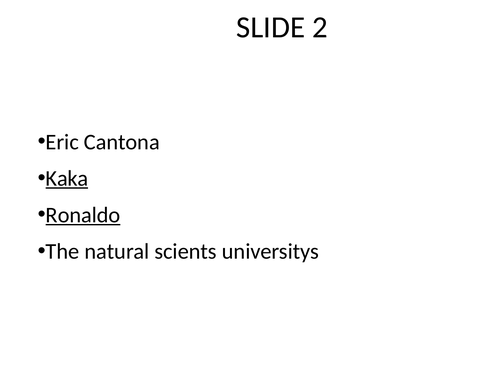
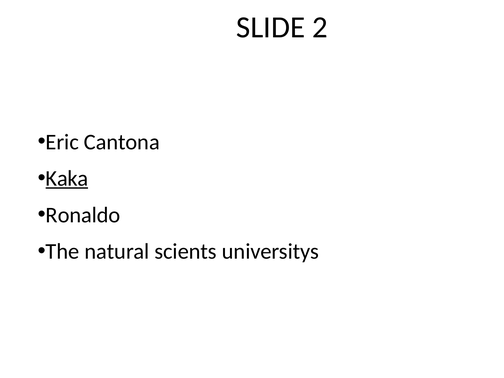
Ronaldo underline: present -> none
